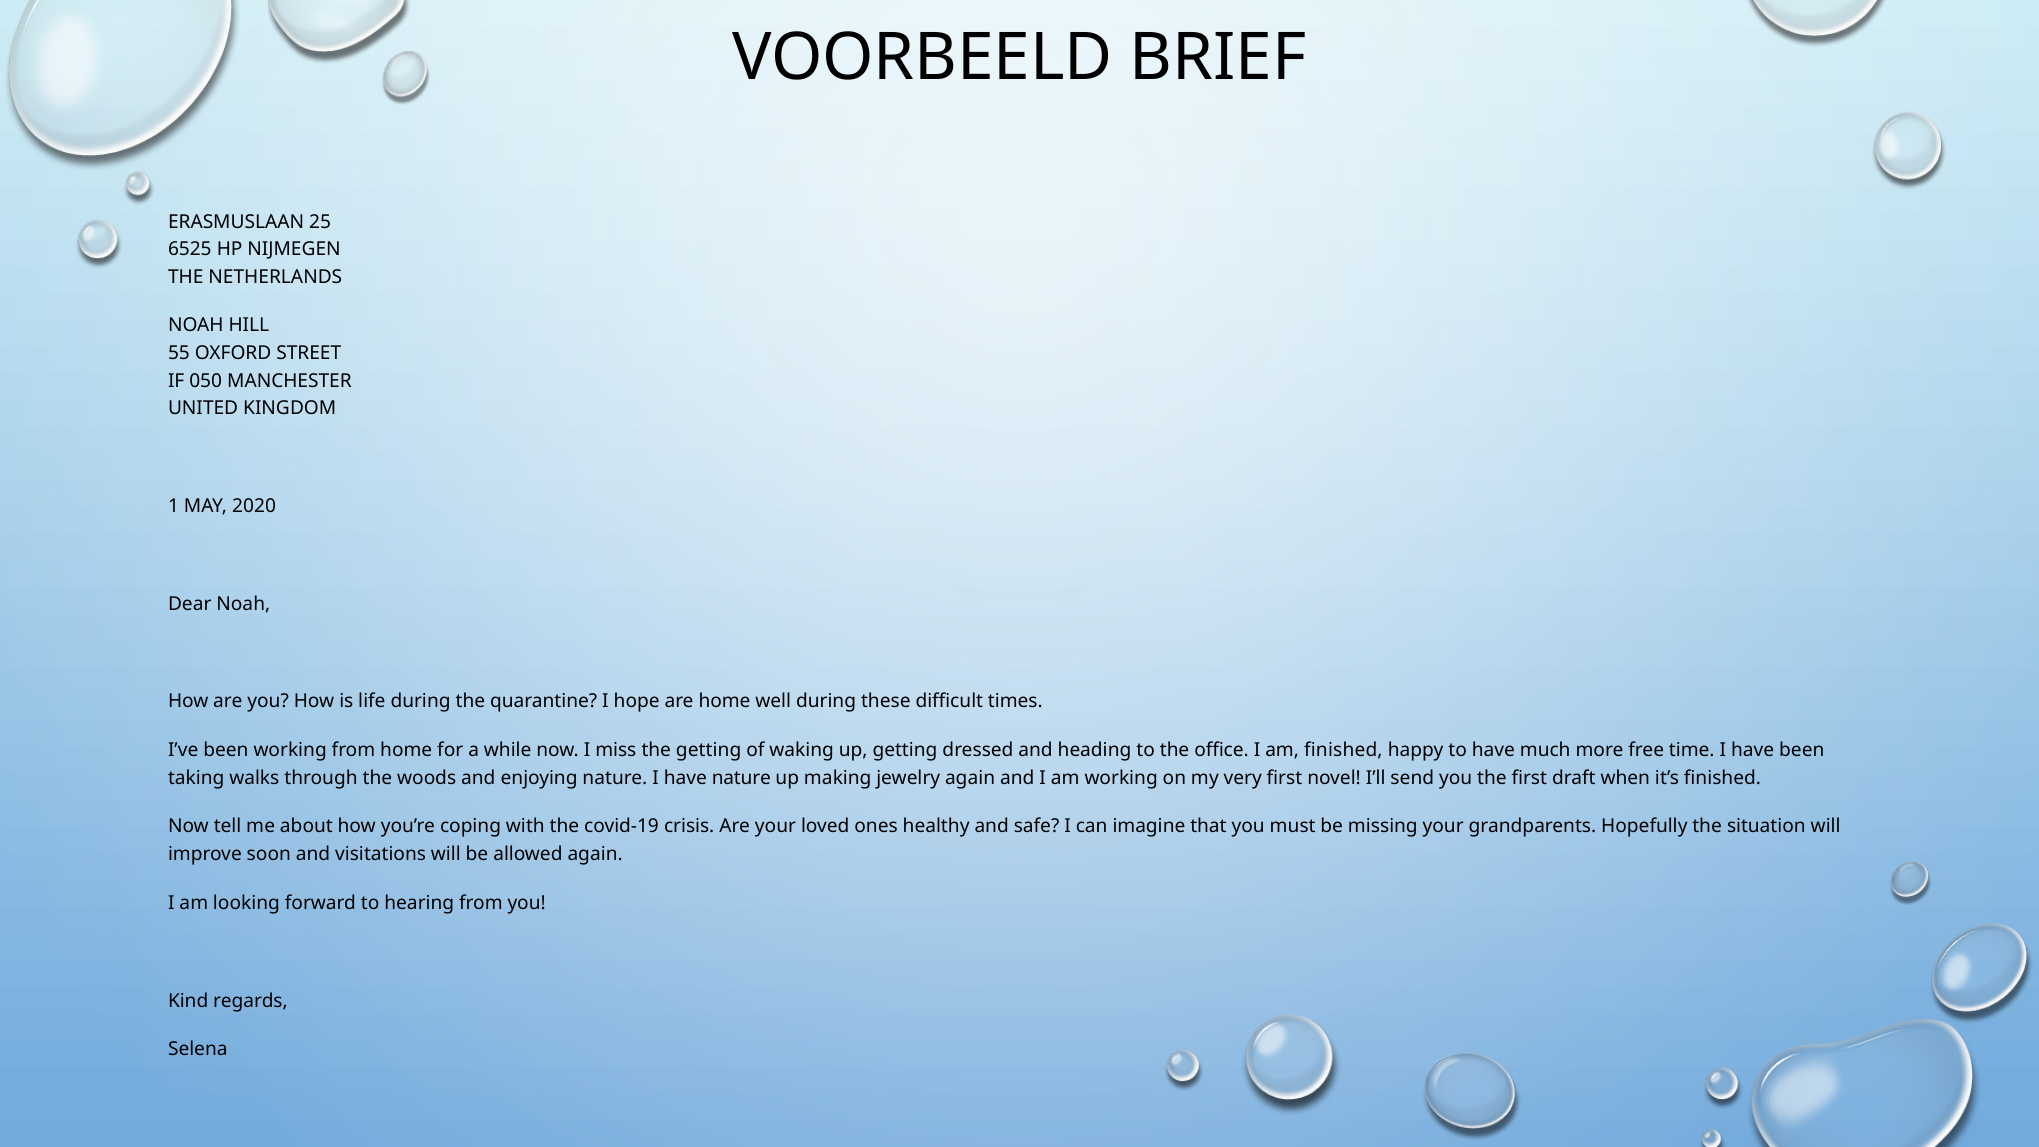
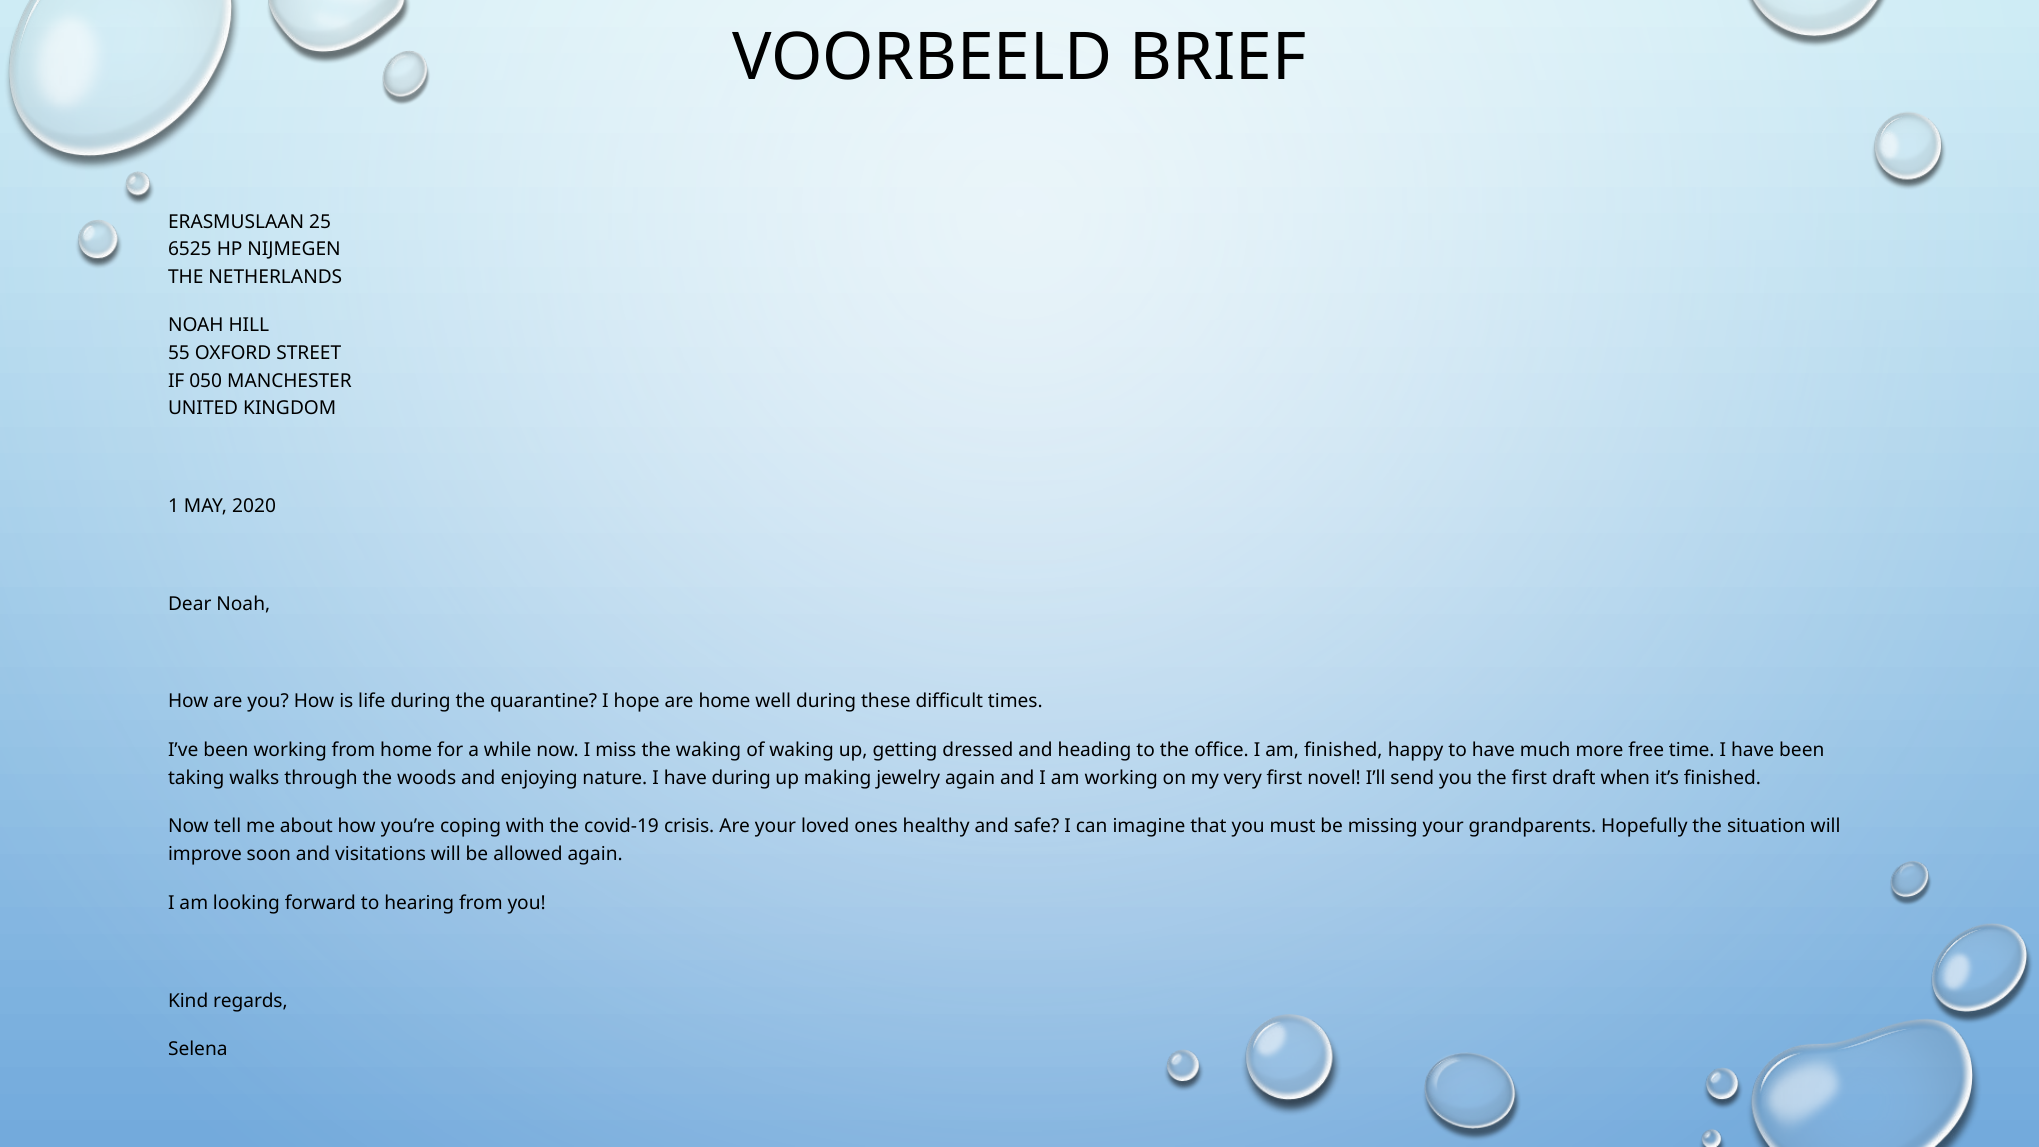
the getting: getting -> waking
have nature: nature -> during
